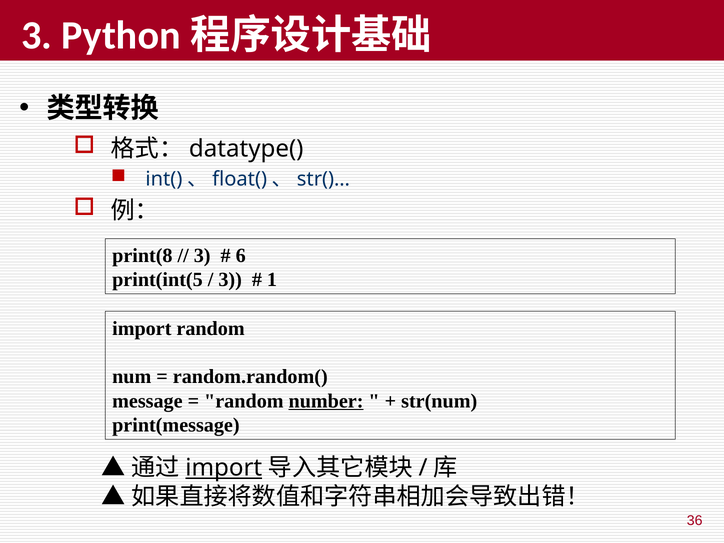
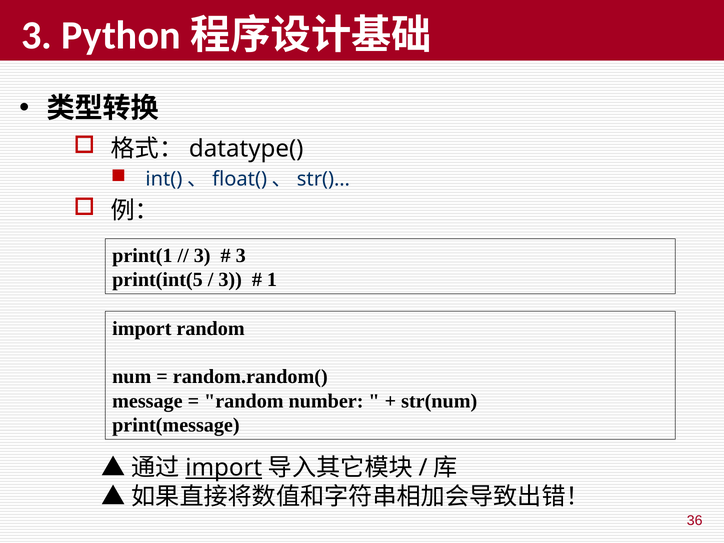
print(8: print(8 -> print(1
6 at (241, 256): 6 -> 3
number underline: present -> none
